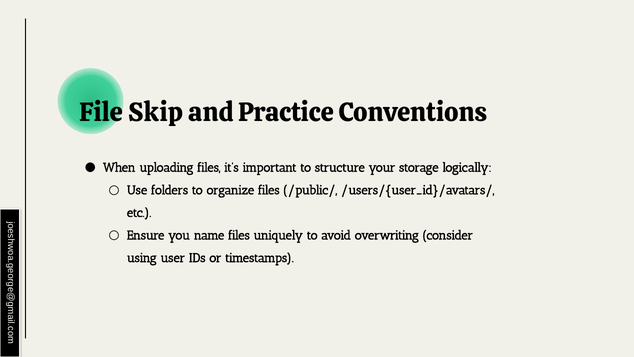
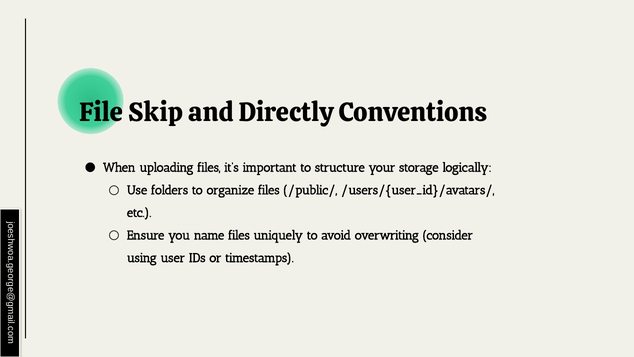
Practice: Practice -> Directly
